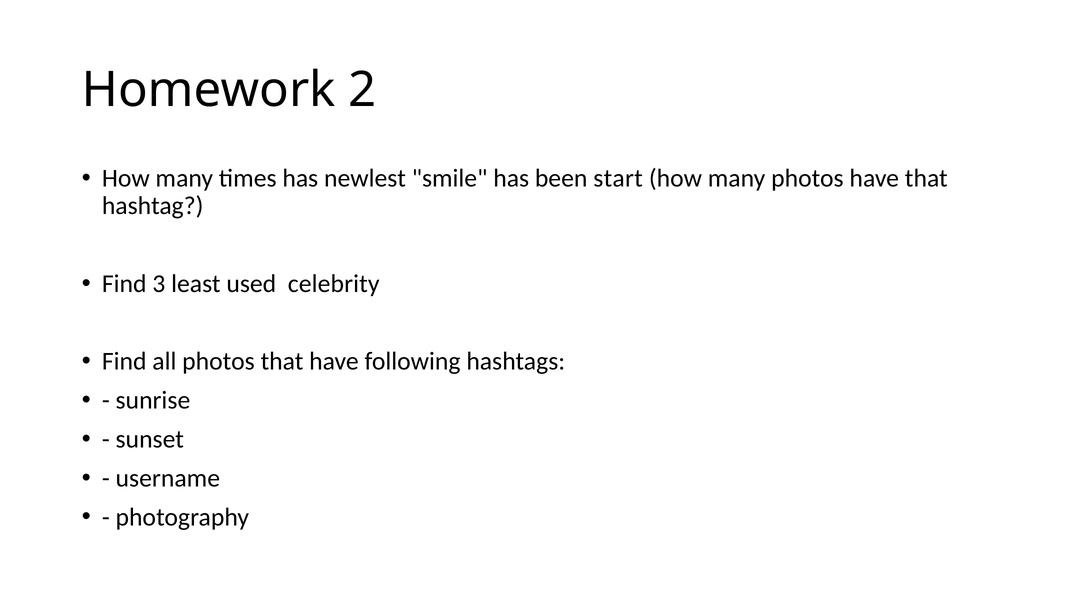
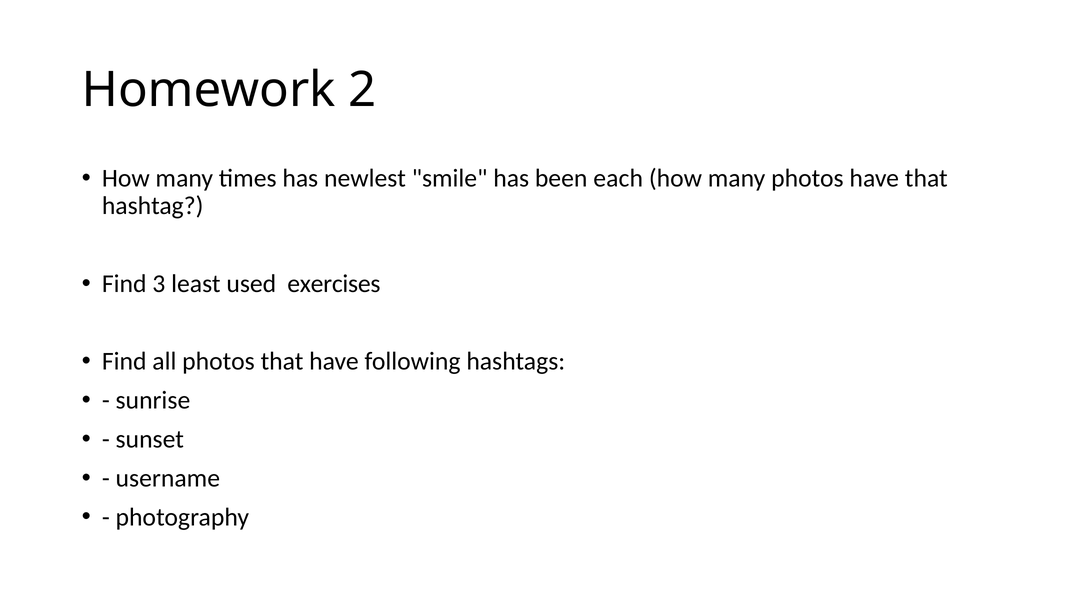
start: start -> each
celebrity: celebrity -> exercises
